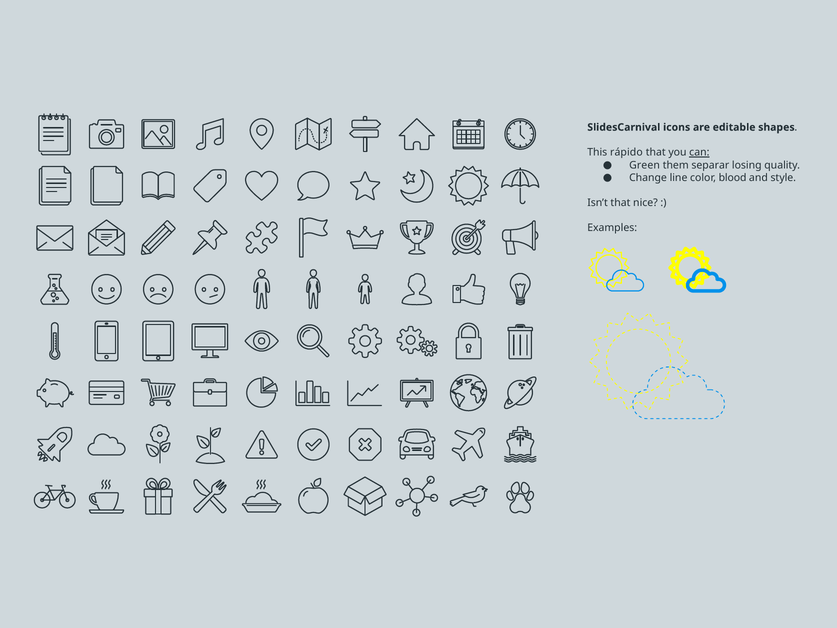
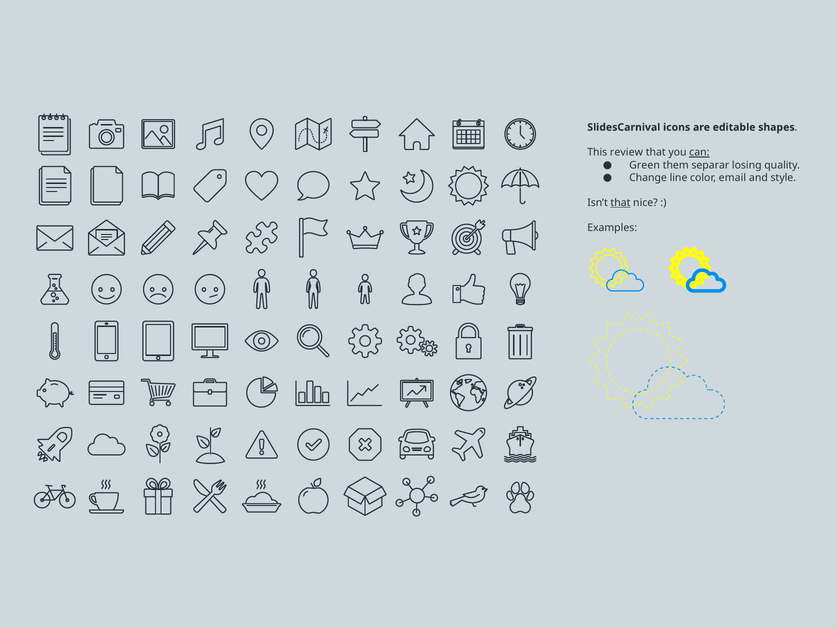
rápido: rápido -> review
blood: blood -> email
that at (620, 203) underline: none -> present
